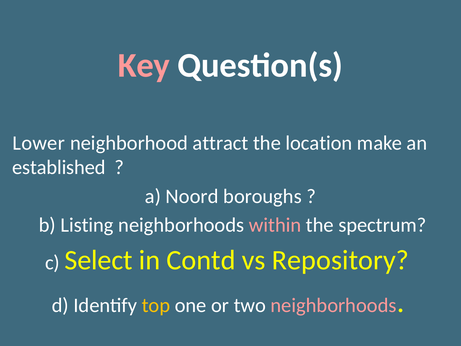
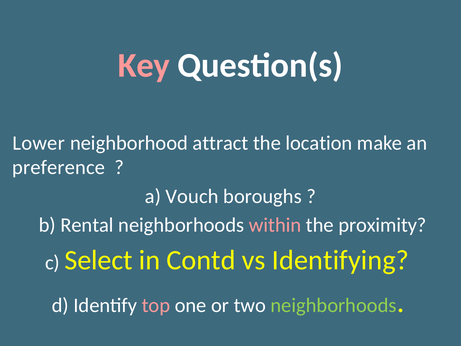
established: established -> preference
Noord: Noord -> Vouch
Listing: Listing -> Rental
spectrum: spectrum -> proximity
Repository: Repository -> Identifying
top colour: yellow -> pink
neighborhoods at (334, 305) colour: pink -> light green
